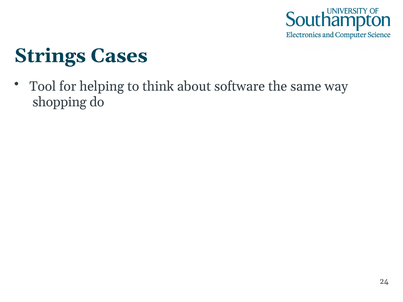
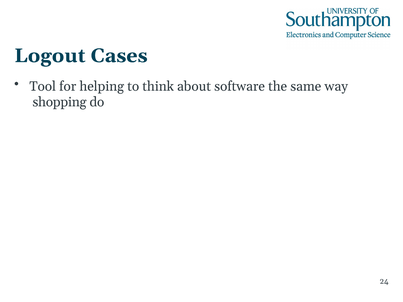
Strings: Strings -> Logout
